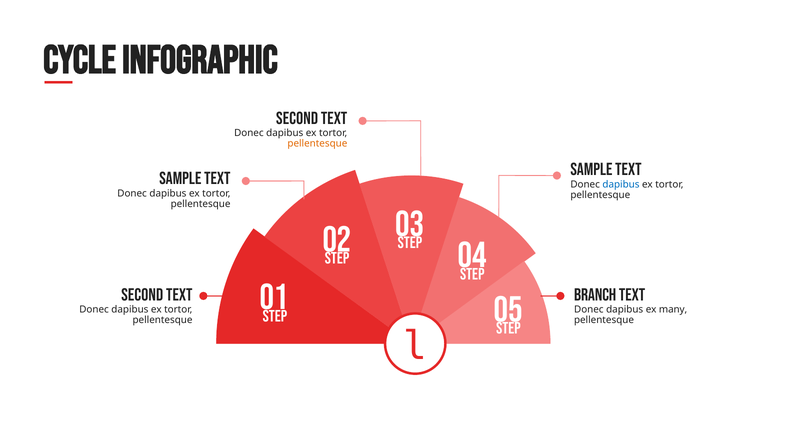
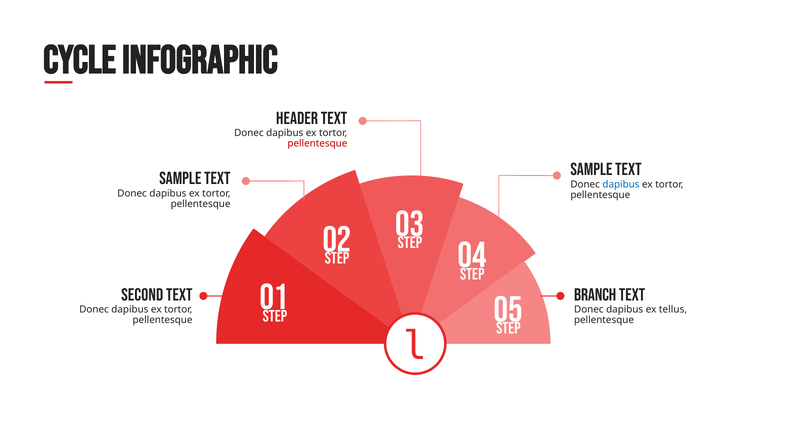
Second at (297, 119): Second -> Header
pellentesque at (317, 144) colour: orange -> red
many: many -> tellus
